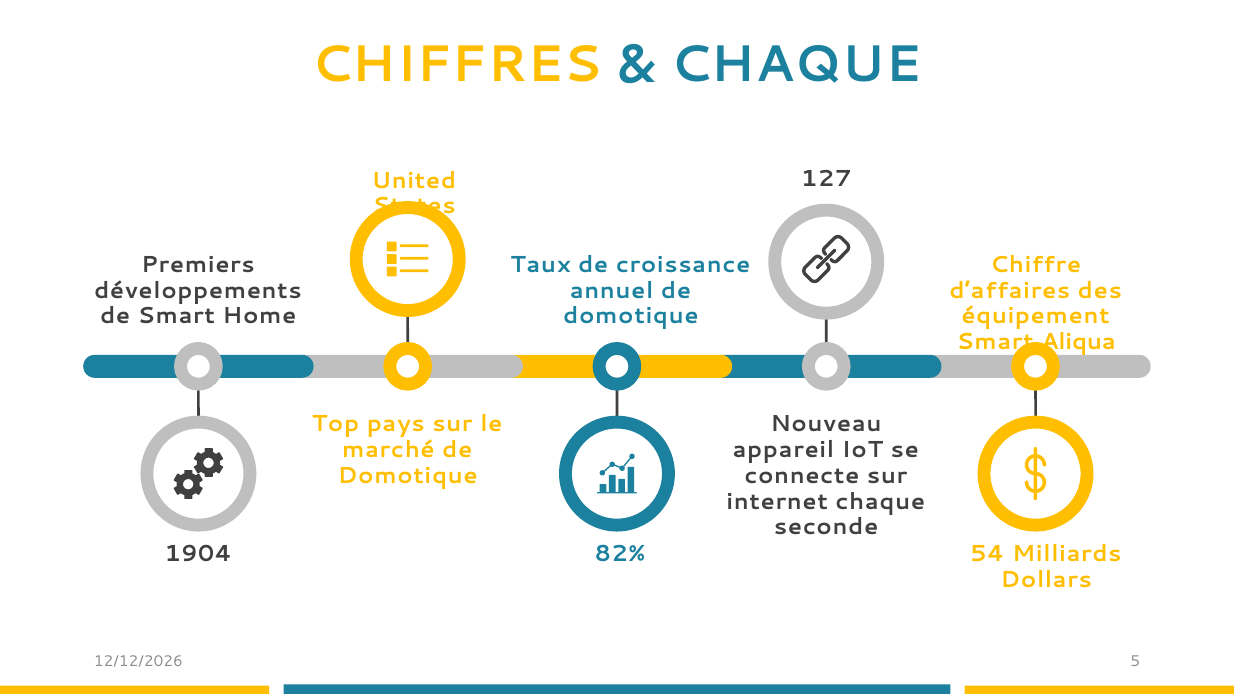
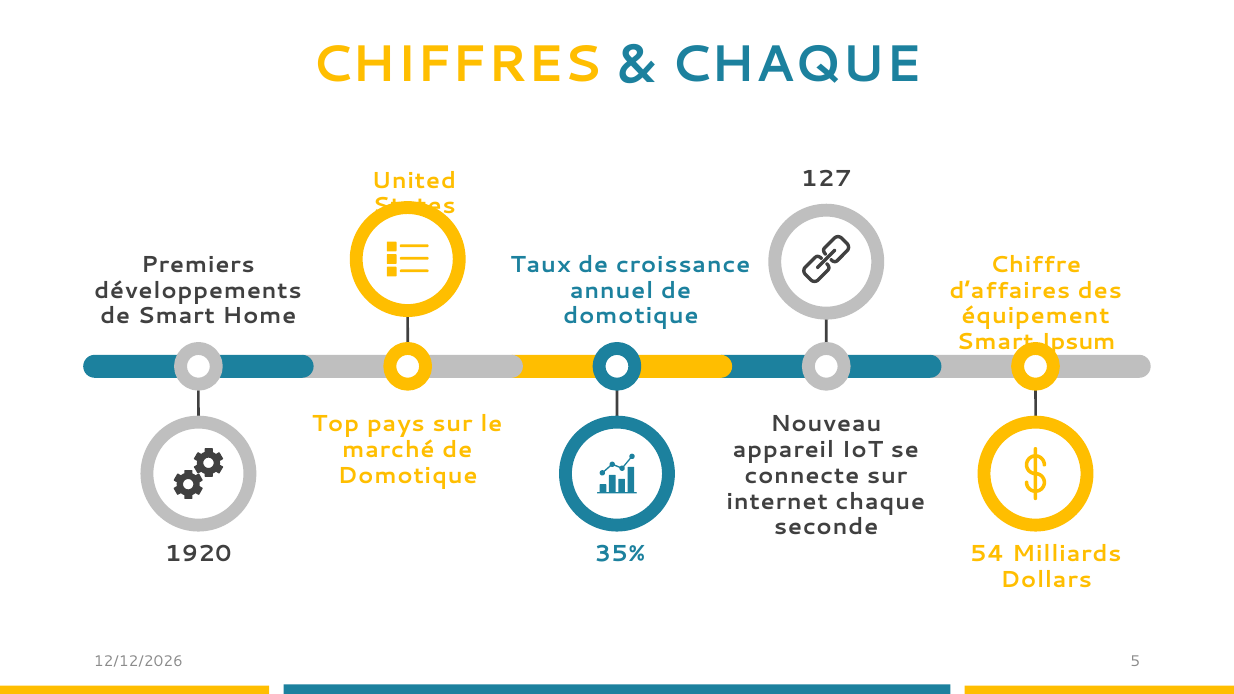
Aliqua: Aliqua -> Ipsum
82%: 82% -> 35%
1904: 1904 -> 1920
